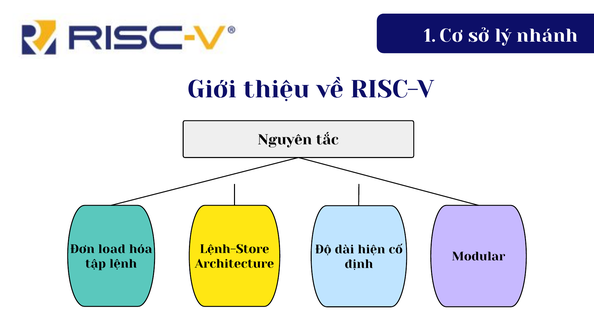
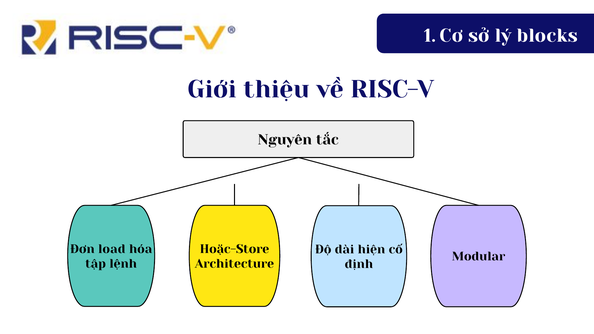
nhánh: nhánh -> blocks
Lệnh-Store: Lệnh-Store -> Hoặc-Store
